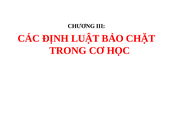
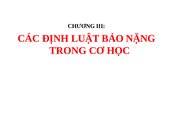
CHẶT: CHẶT -> NẶNG
